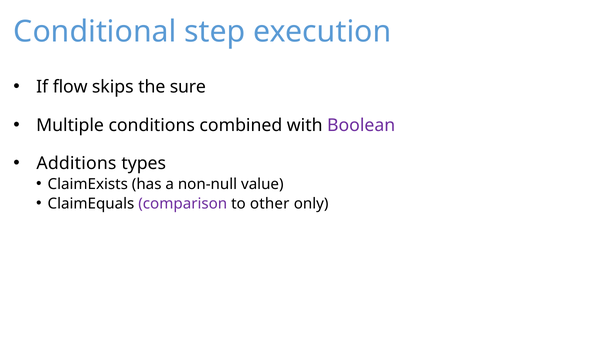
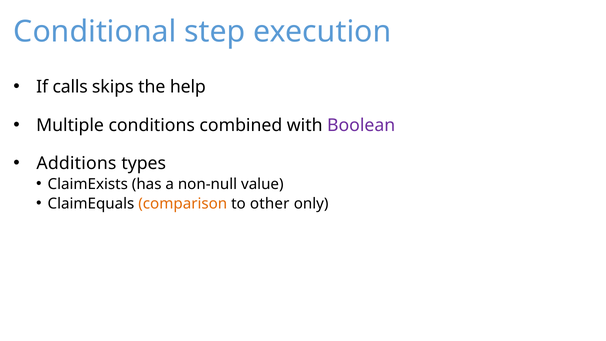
flow: flow -> calls
sure: sure -> help
comparison colour: purple -> orange
